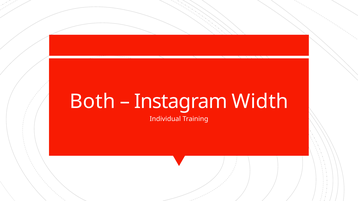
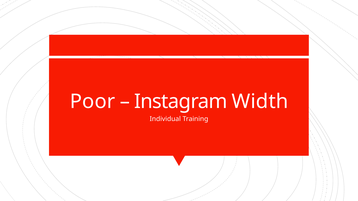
Both: Both -> Poor
